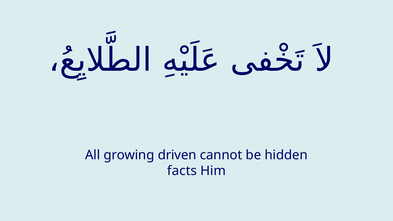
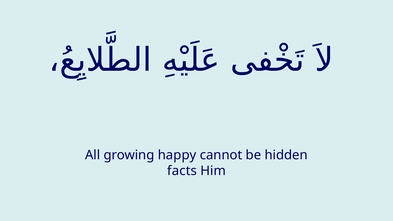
driven: driven -> happy
